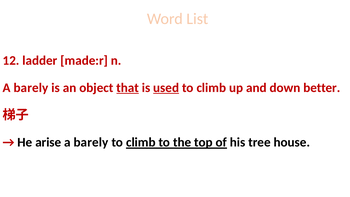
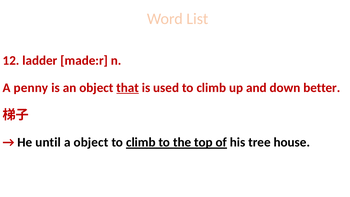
barely at (31, 88): barely -> penny
used underline: present -> none
arise: arise -> until
barely at (91, 142): barely -> object
